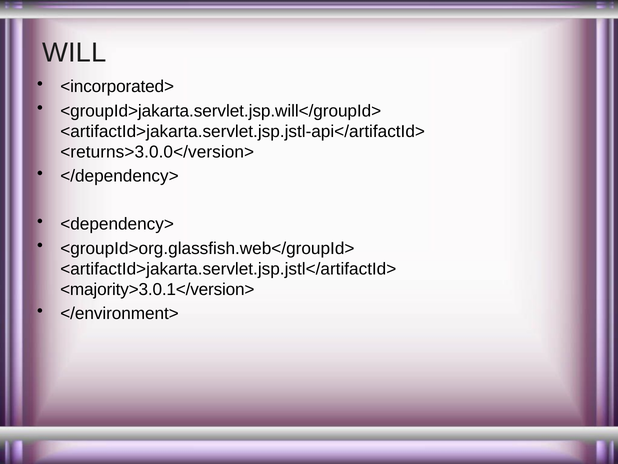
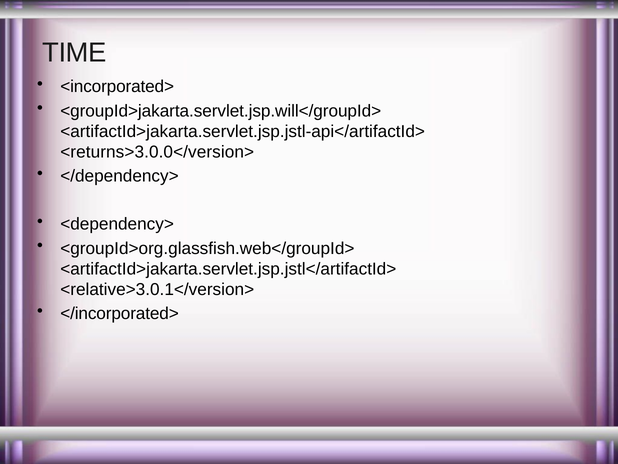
WILL: WILL -> TIME
<majority>3.0.1</version>: <majority>3.0.1</version> -> <relative>3.0.1</version>
</environment>: </environment> -> </incorporated>
